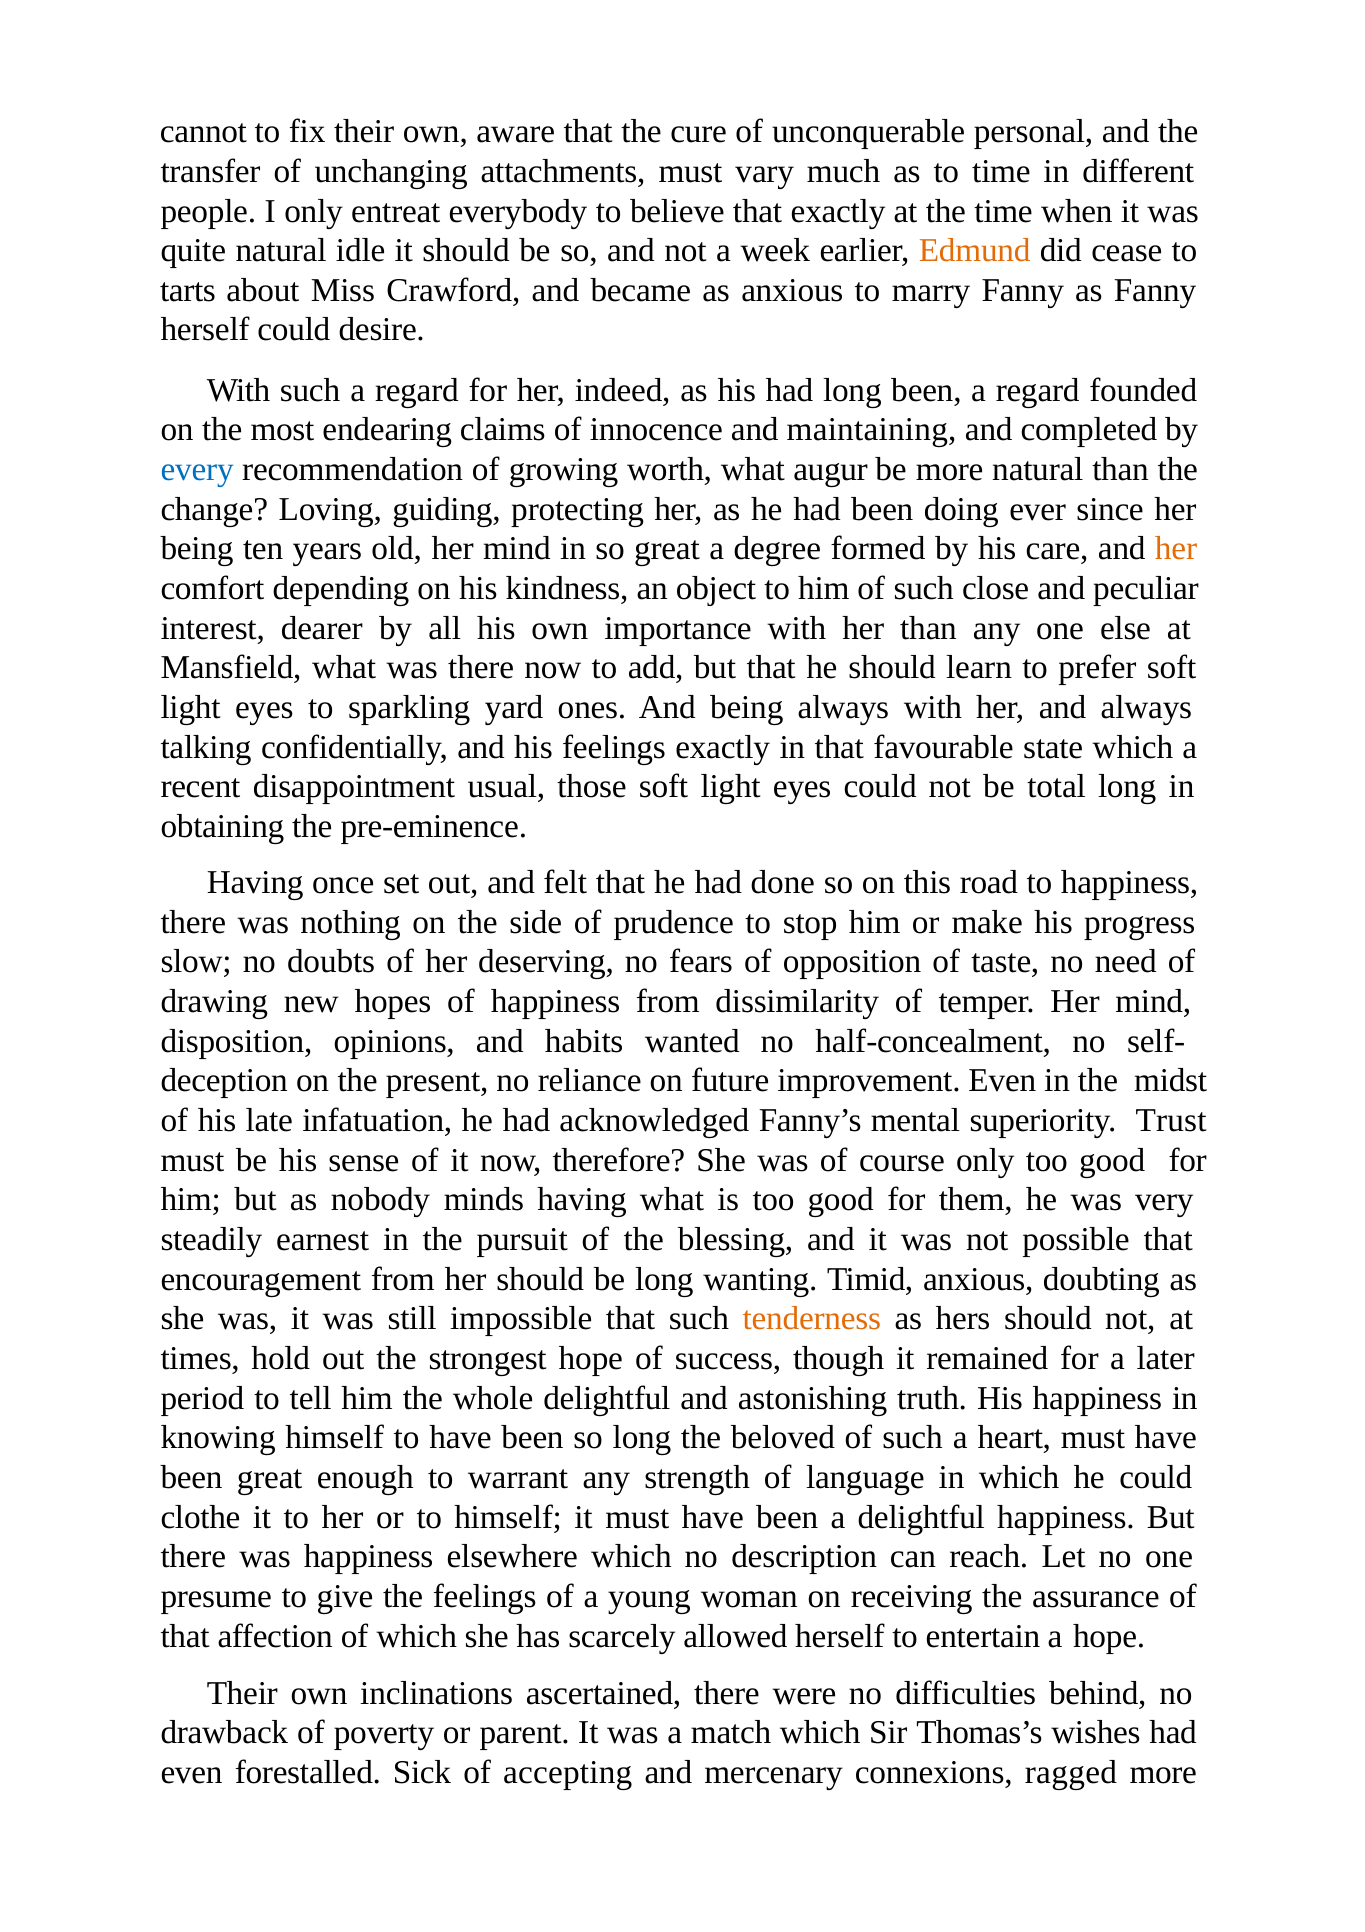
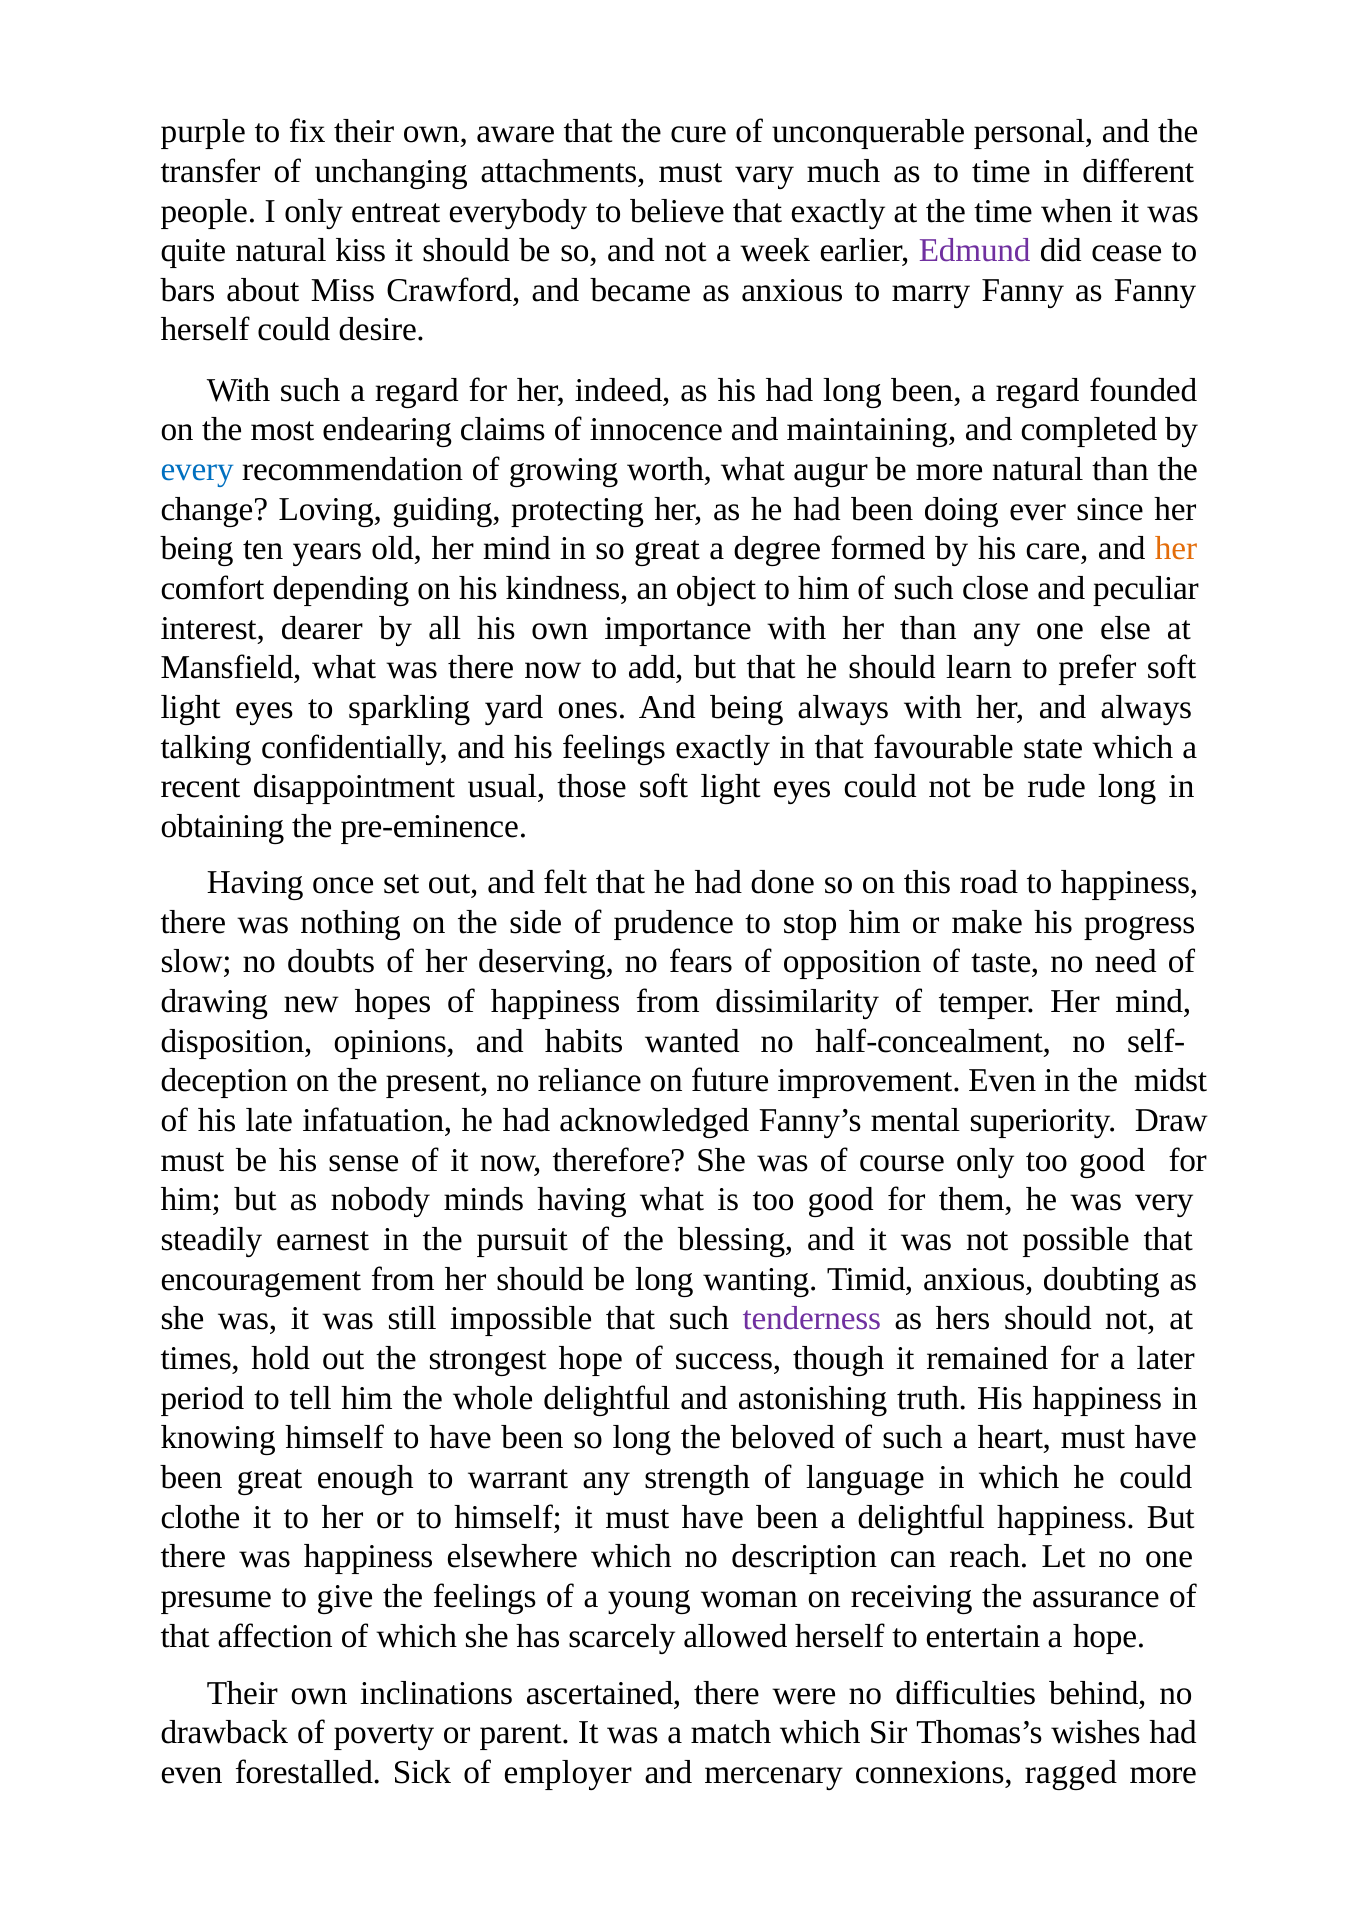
cannot: cannot -> purple
idle: idle -> kiss
Edmund colour: orange -> purple
tarts: tarts -> bars
total: total -> rude
Trust: Trust -> Draw
tenderness colour: orange -> purple
accepting: accepting -> employer
